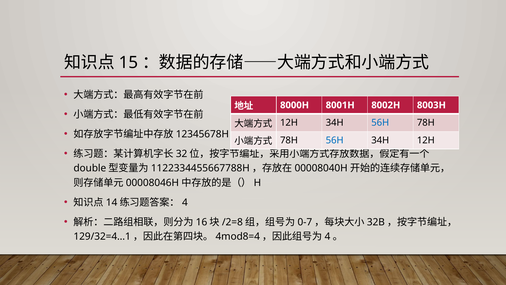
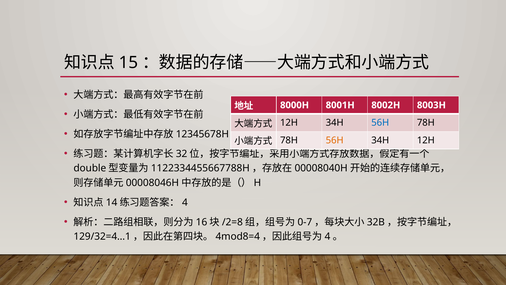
56H at (335, 140) colour: blue -> orange
